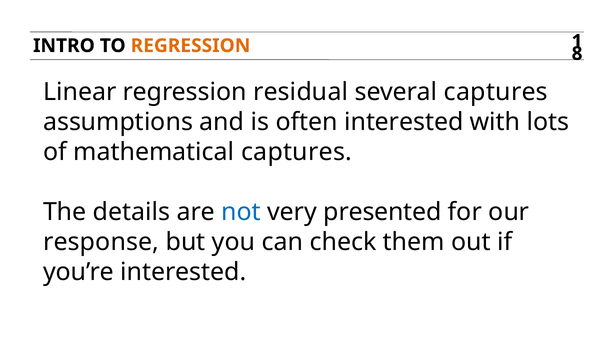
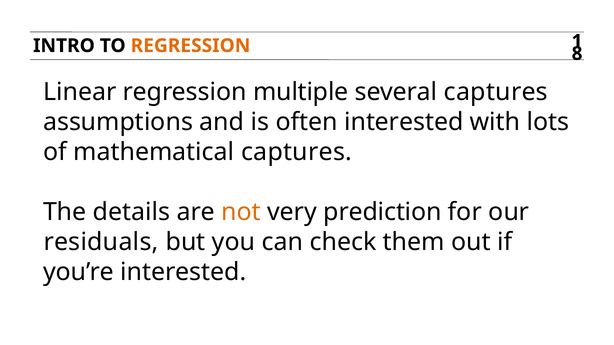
residual: residual -> multiple
not colour: blue -> orange
presented: presented -> prediction
response: response -> residuals
